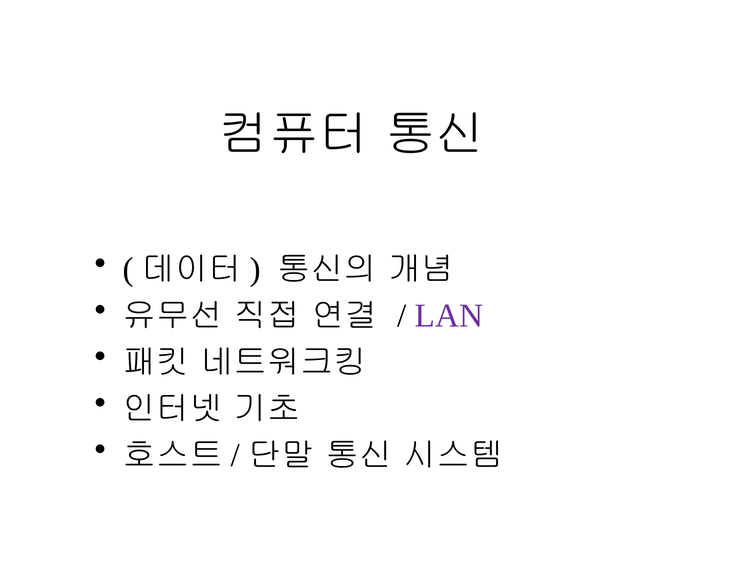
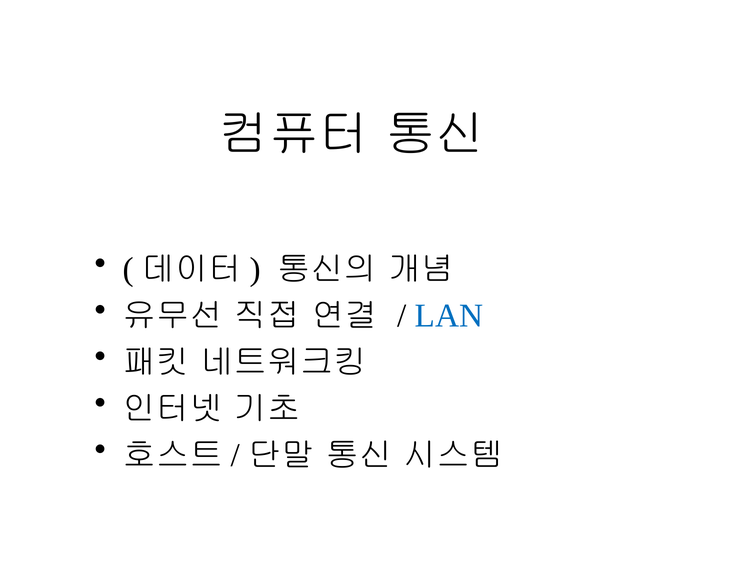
LAN colour: purple -> blue
